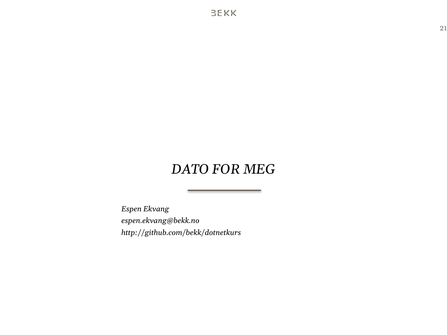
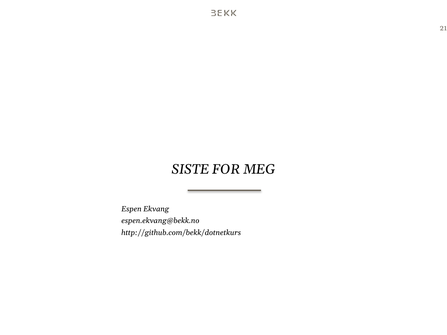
DATO: DATO -> SISTE
